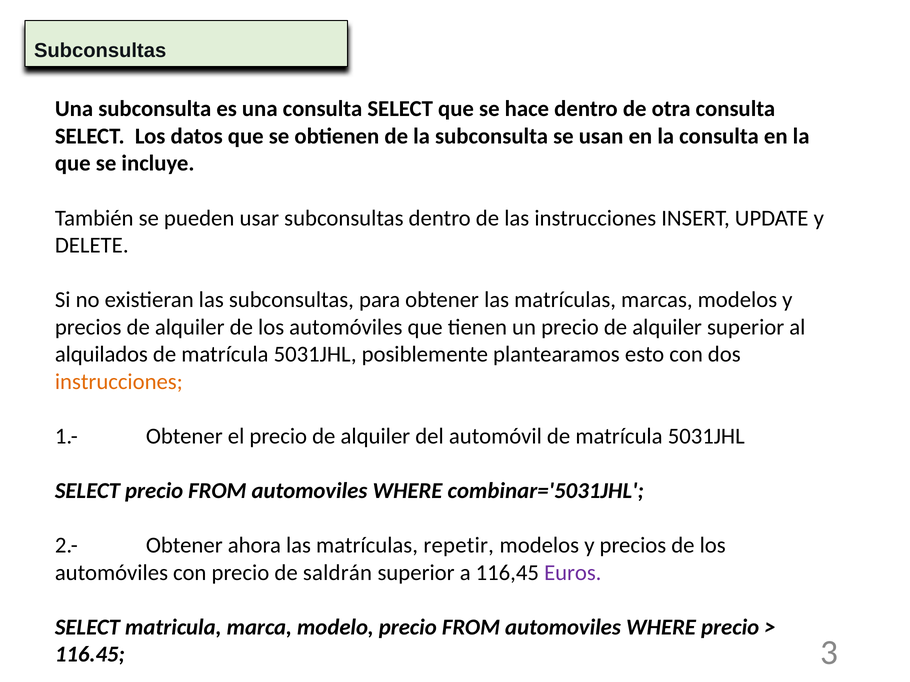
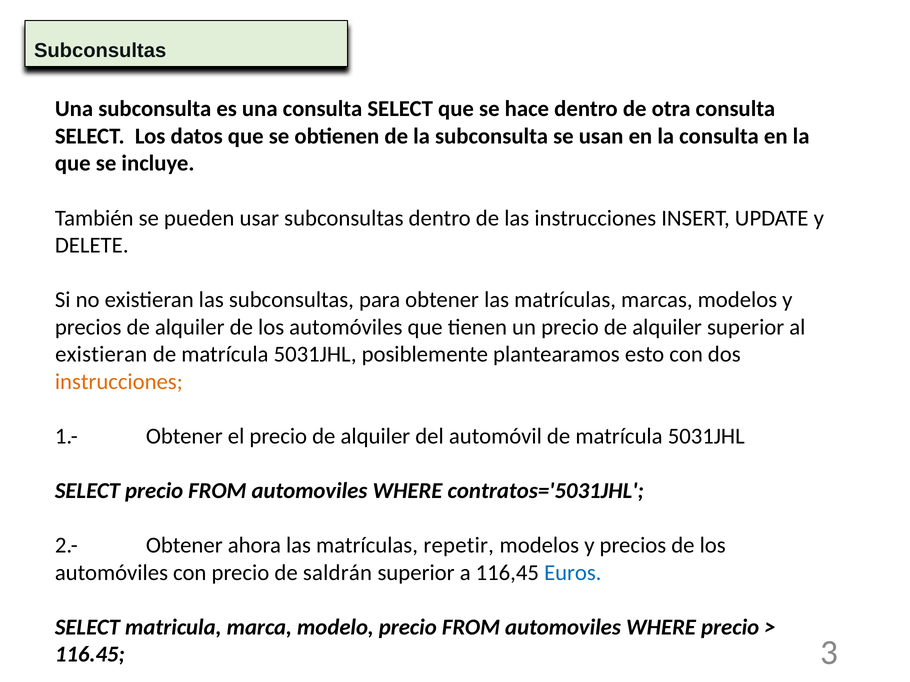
alquilados at (101, 355): alquilados -> existieran
combinar='5031JHL: combinar='5031JHL -> contratos='5031JHL
Euros colour: purple -> blue
